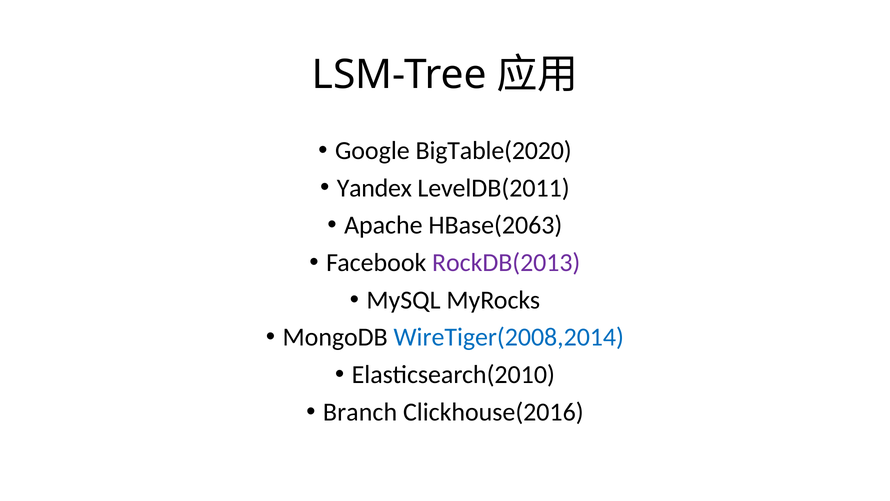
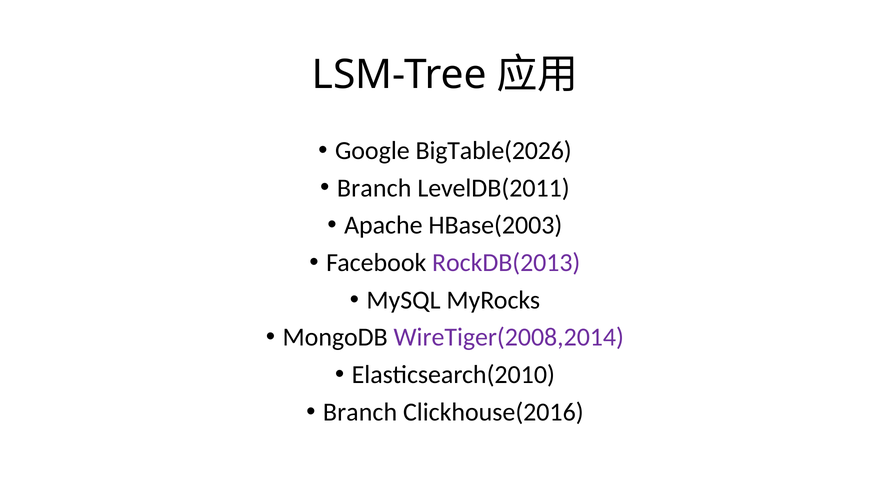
BigTable(2020: BigTable(2020 -> BigTable(2026
Yandex at (374, 188): Yandex -> Branch
HBase(2063: HBase(2063 -> HBase(2003
WireTiger(2008,2014 colour: blue -> purple
